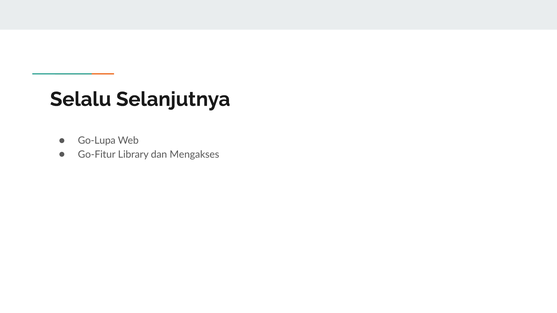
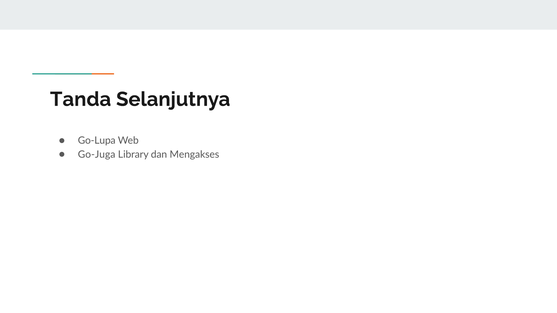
Selalu: Selalu -> Tanda
Go-Fitur: Go-Fitur -> Go-Juga
